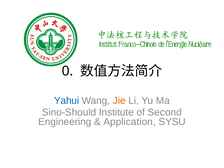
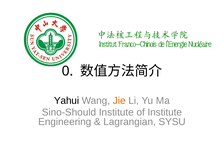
Yahui colour: blue -> black
of Second: Second -> Institute
Application: Application -> Lagrangian
